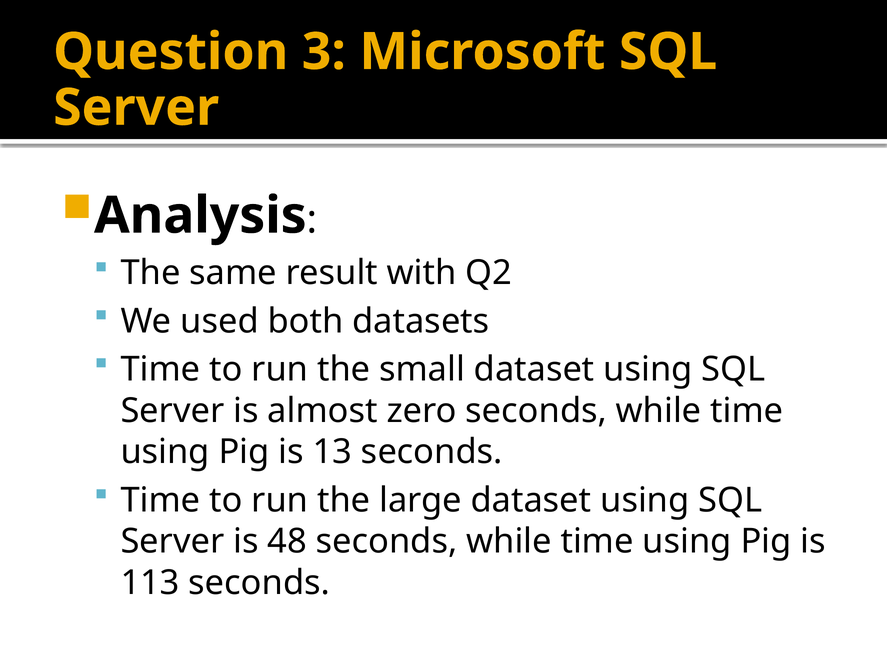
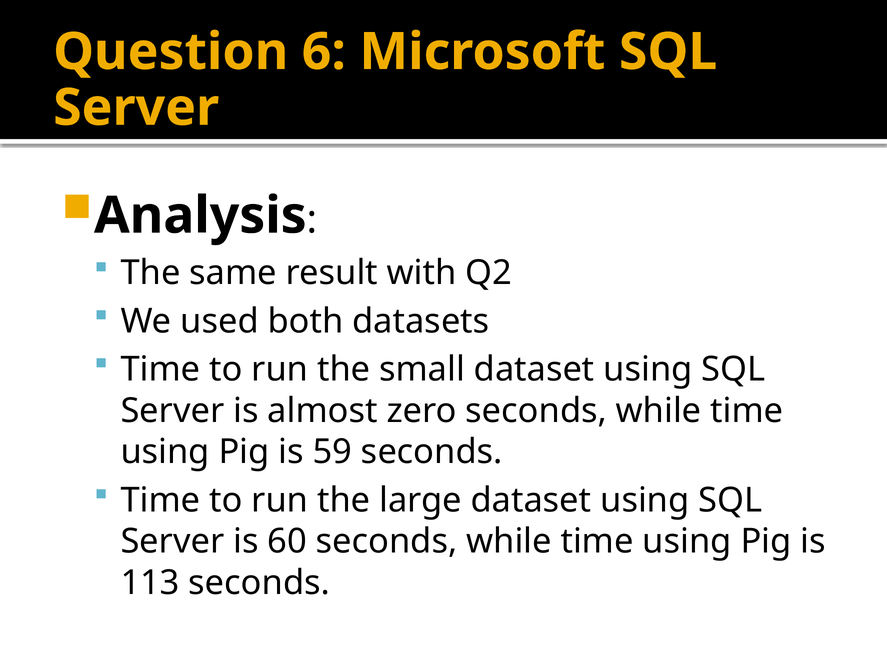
3: 3 -> 6
13: 13 -> 59
48: 48 -> 60
